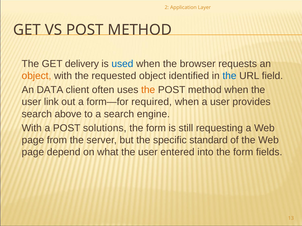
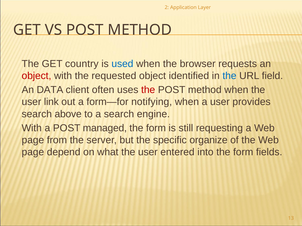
delivery: delivery -> country
object at (36, 76) colour: orange -> red
the at (148, 90) colour: orange -> red
required: required -> notifying
solutions: solutions -> managed
standard: standard -> organize
